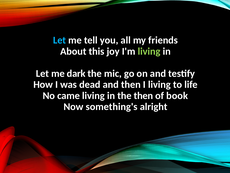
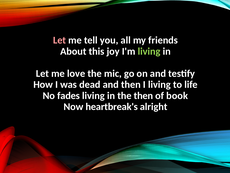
Let at (60, 40) colour: light blue -> pink
dark: dark -> love
came: came -> fades
something's: something's -> heartbreak's
